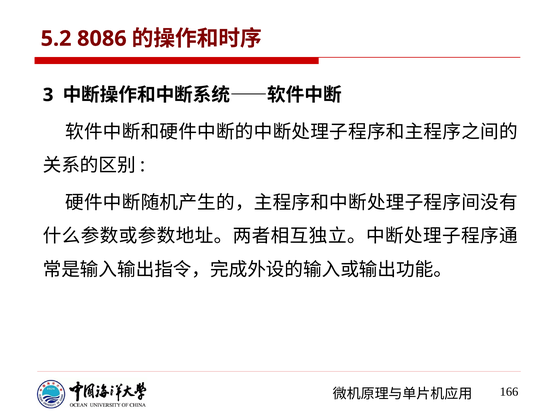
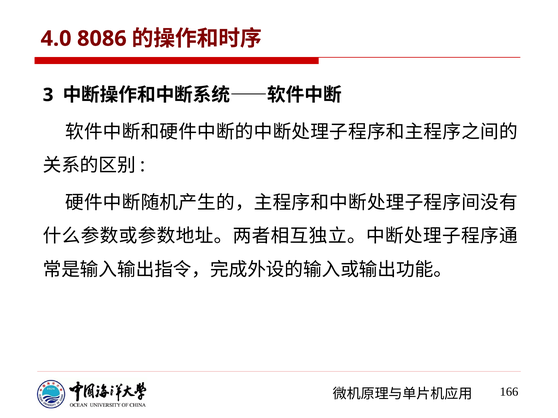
5.2: 5.2 -> 4.0
